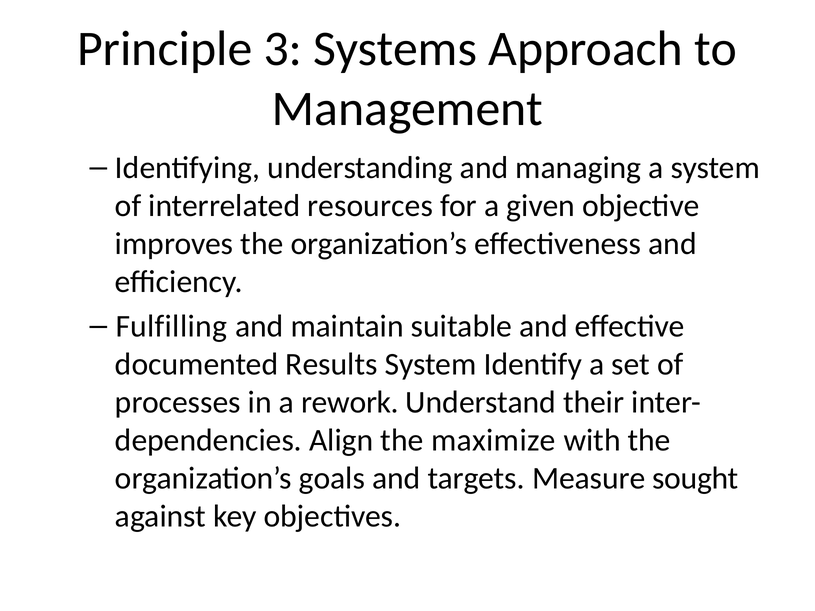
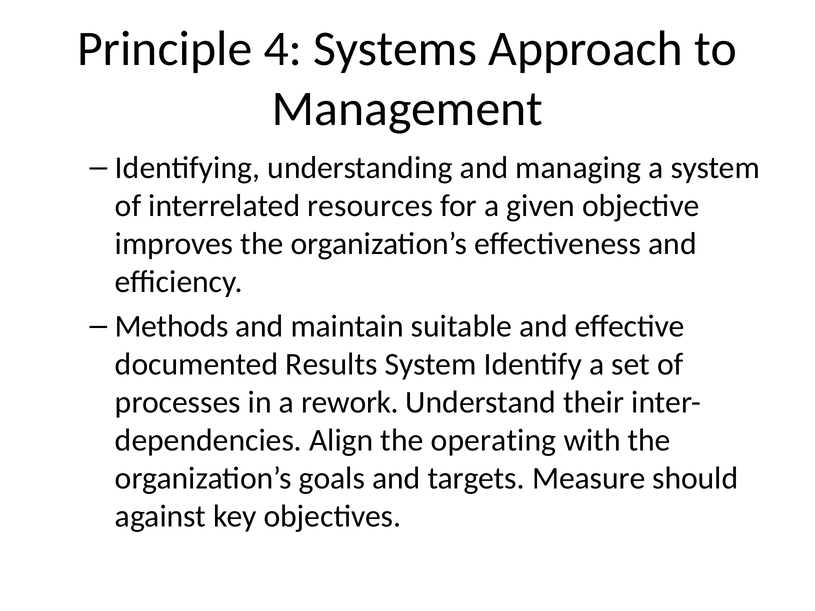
3: 3 -> 4
Fulfilling: Fulfilling -> Methods
maximize: maximize -> operating
sought: sought -> should
